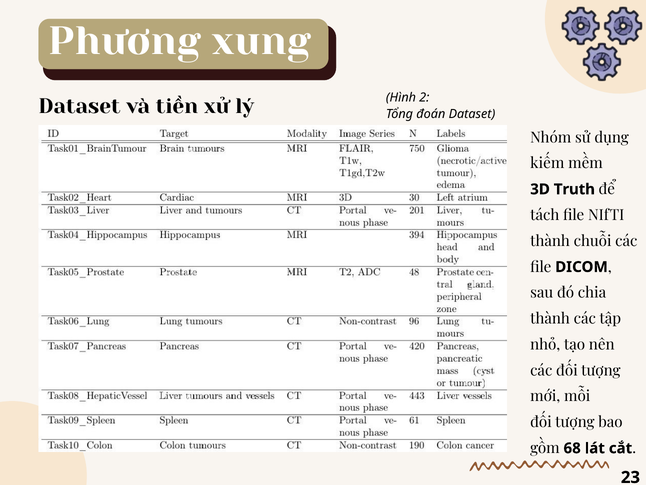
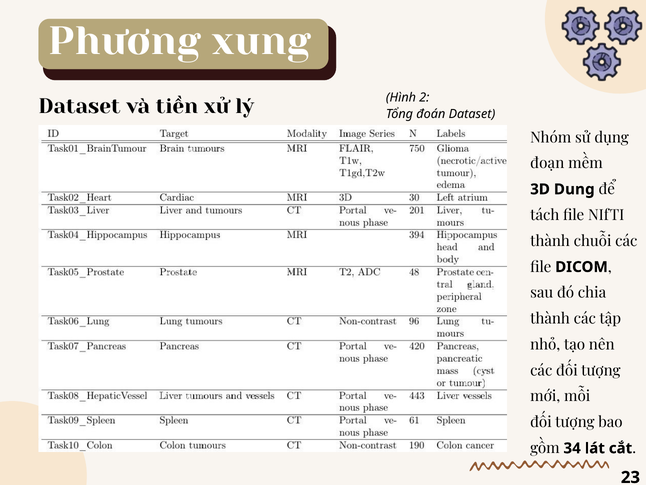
kiếm: kiếm -> đoạn
Truth: Truth -> Dung
68: 68 -> 34
